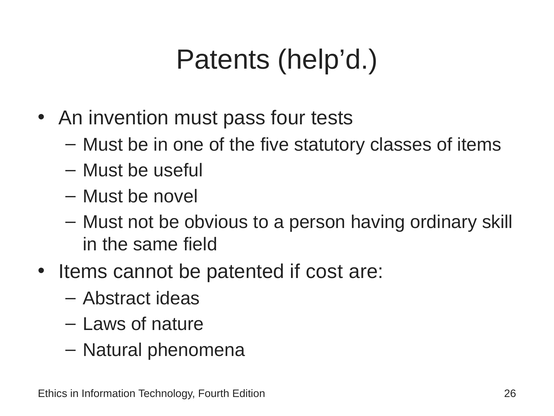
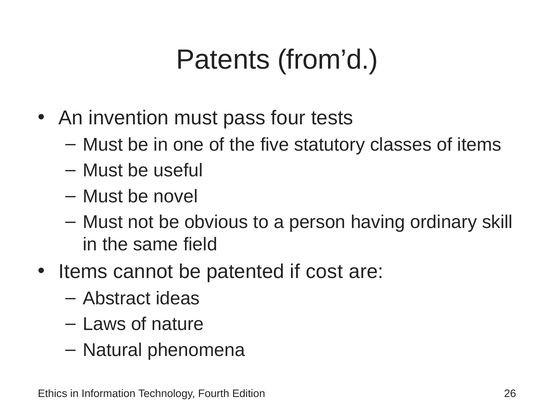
help’d: help’d -> from’d
